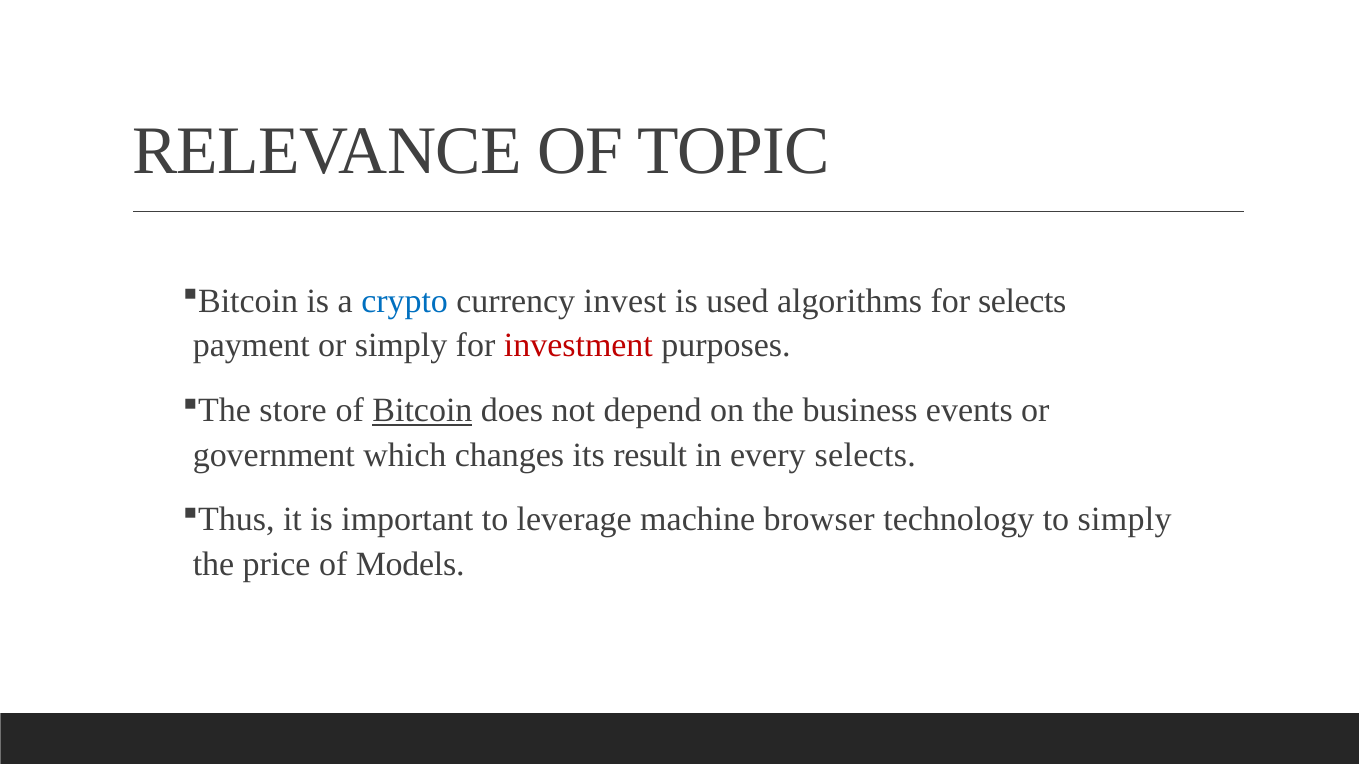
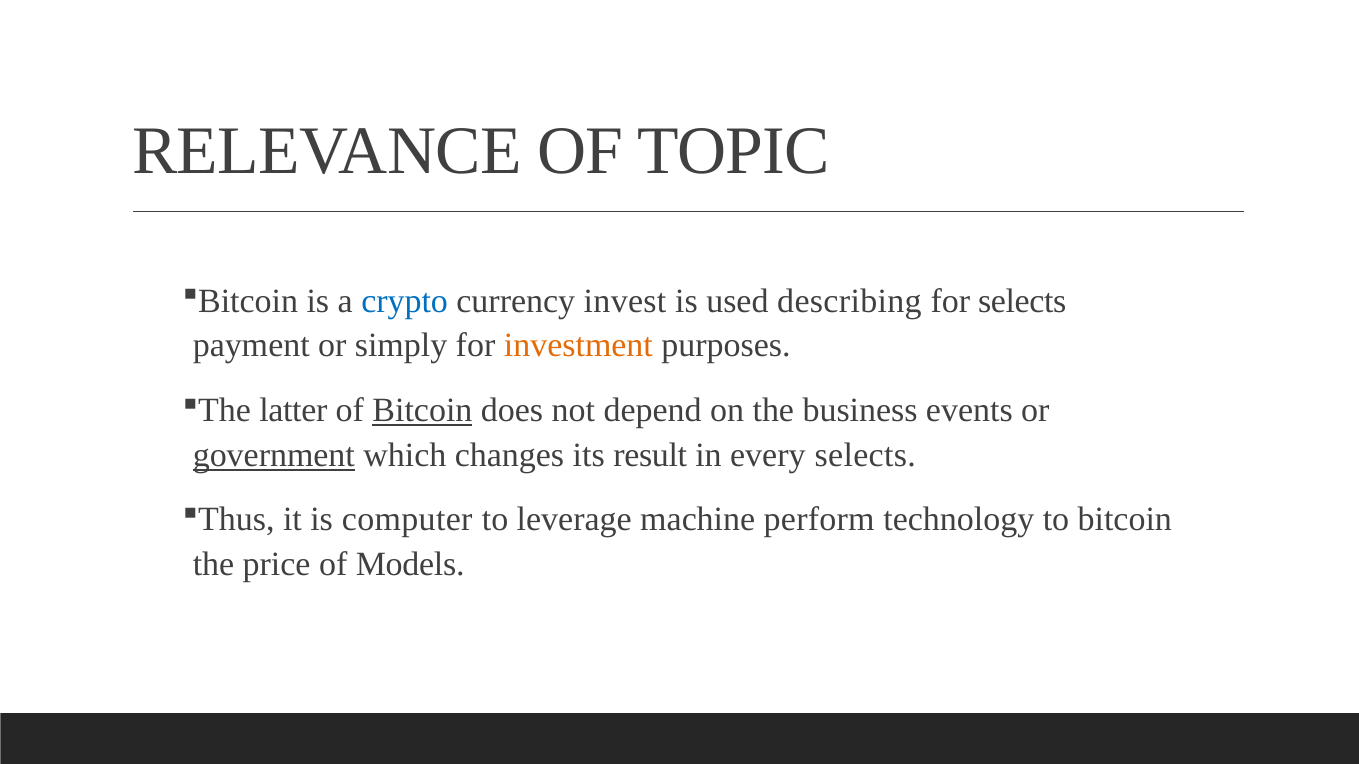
algorithms: algorithms -> describing
investment colour: red -> orange
store: store -> latter
government underline: none -> present
important: important -> computer
browser: browser -> perform
to simply: simply -> bitcoin
